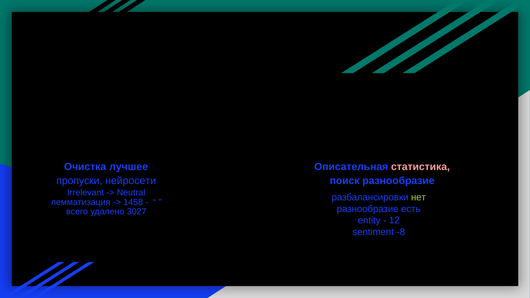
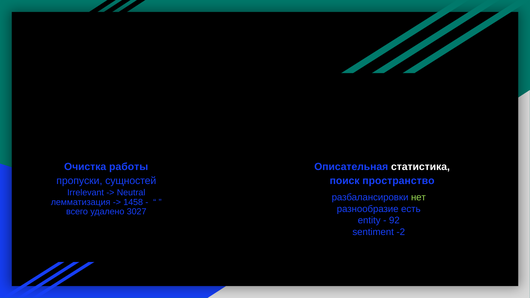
Очистка лучшее: лучшее -> работы
статистика colour: pink -> white
нейросети: нейросети -> сущностей
поиск разнообразие: разнообразие -> пространство
12: 12 -> 92
-8: -8 -> -2
